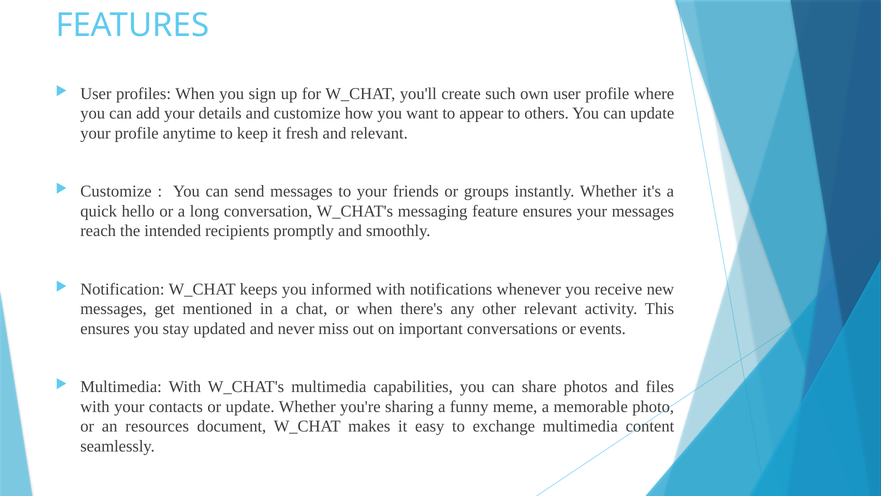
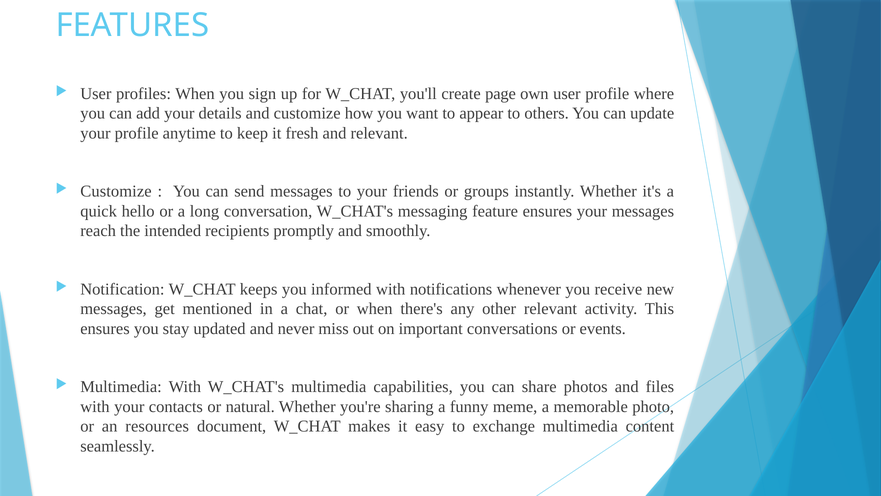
such: such -> page
or update: update -> natural
